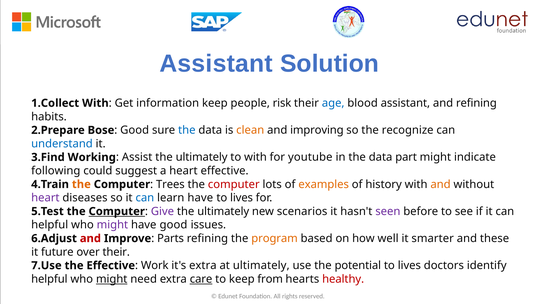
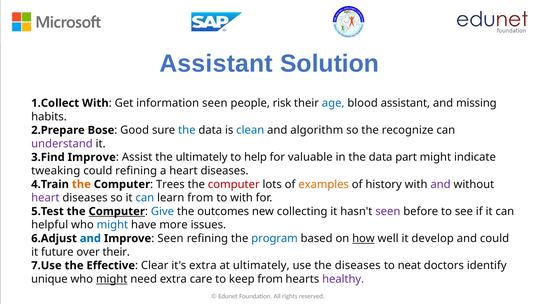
information keep: keep -> seen
and refining: refining -> missing
clean colour: orange -> blue
improving: improving -> algorithm
understand colour: blue -> purple
Working at (92, 157): Working -> Improve
to with: with -> help
youtube: youtube -> valuable
following: following -> tweaking
could suggest: suggest -> refining
a heart effective: effective -> diseases
and at (441, 184) colour: orange -> purple
learn have: have -> from
lives at (242, 198): lives -> with
Give colour: purple -> blue
ultimately at (223, 211): ultimately -> outcomes
scenarios: scenarios -> collecting
might at (112, 225) colour: purple -> blue
have good: good -> more
and at (90, 238) colour: red -> blue
Parts at (171, 238): Parts -> Seen
program colour: orange -> blue
how underline: none -> present
smarter: smarter -> develop
and these: these -> could
Work: Work -> Clear
the potential: potential -> diseases
lives at (409, 265): lives -> neat
helpful at (49, 279): helpful -> unique
care underline: present -> none
healthy colour: red -> purple
